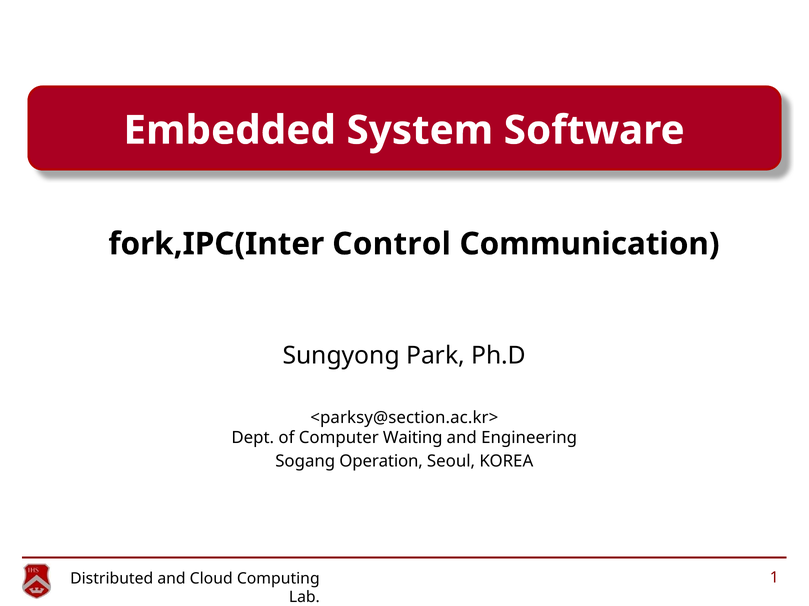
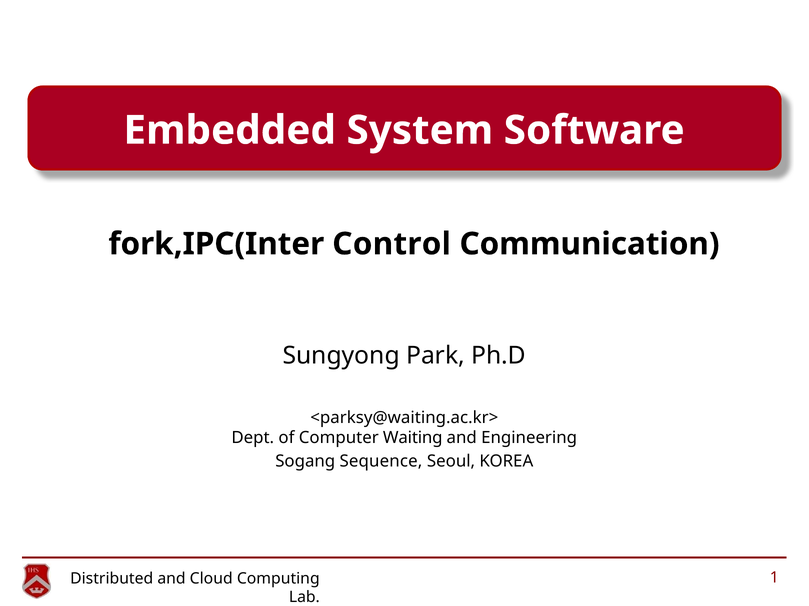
<parksy@section.ac.kr>: <parksy@section.ac.kr> -> <parksy@waiting.ac.kr>
Operation: Operation -> Sequence
